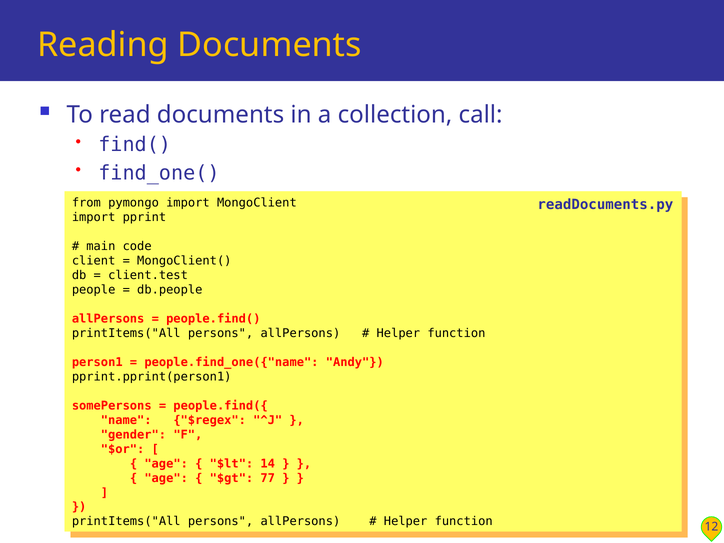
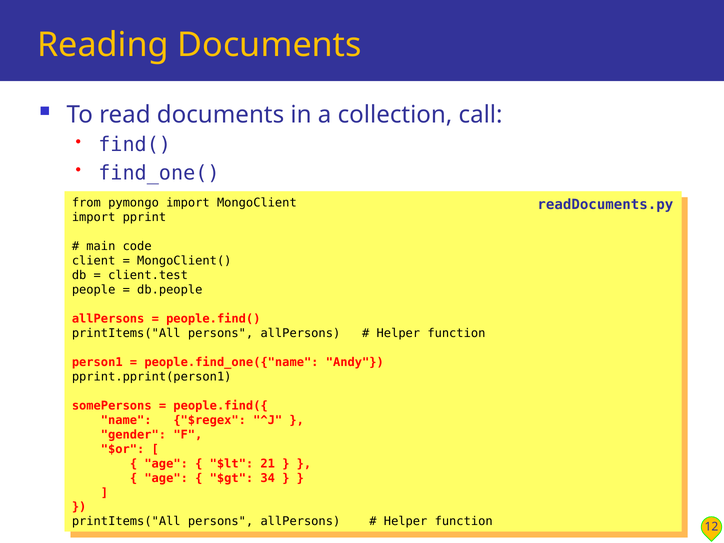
14: 14 -> 21
77: 77 -> 34
